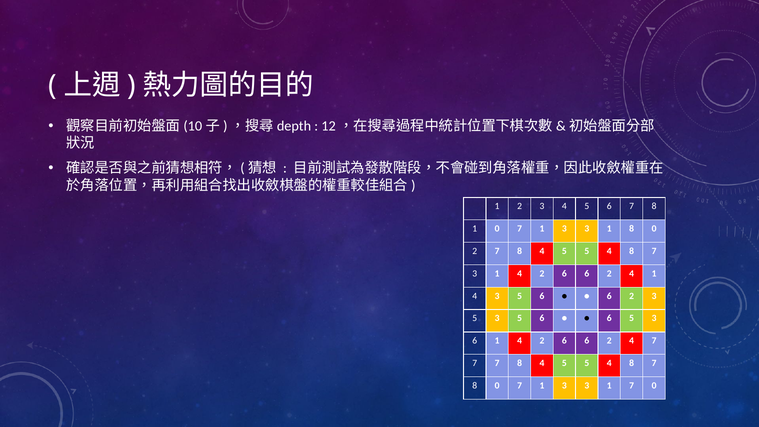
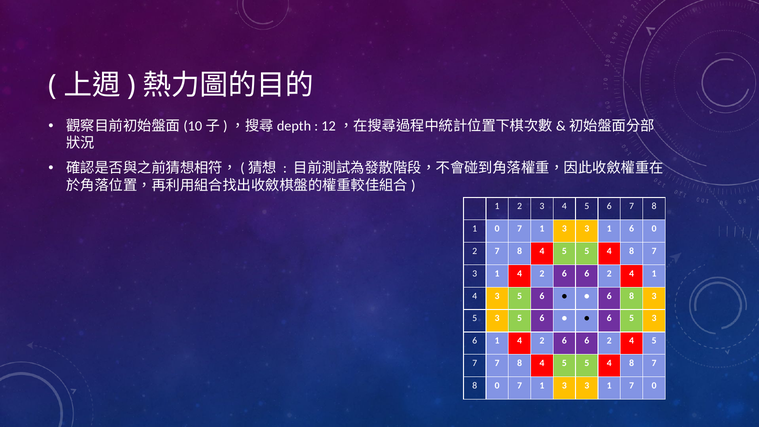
1 8: 8 -> 6
2 at (632, 296): 2 -> 8
2 4 7: 7 -> 5
